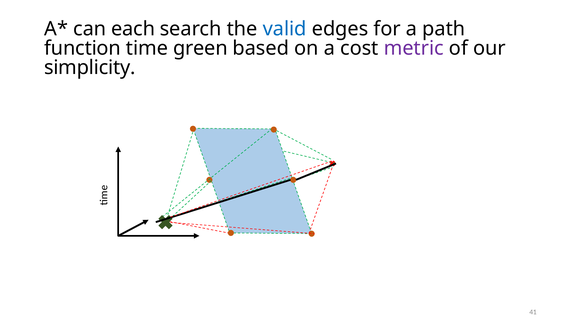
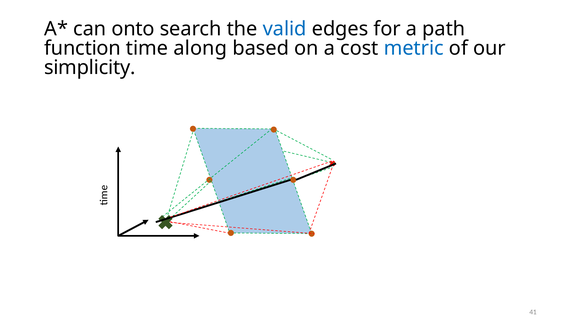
each: each -> onto
green: green -> along
metric colour: purple -> blue
